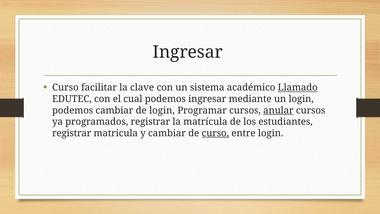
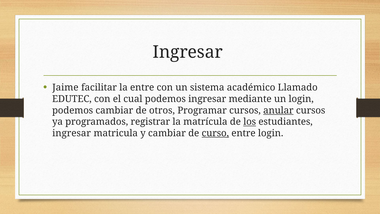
Curso at (65, 87): Curso -> Jaime
la clave: clave -> entre
Llamado underline: present -> none
de login: login -> otros
los underline: none -> present
registrar at (72, 133): registrar -> ingresar
